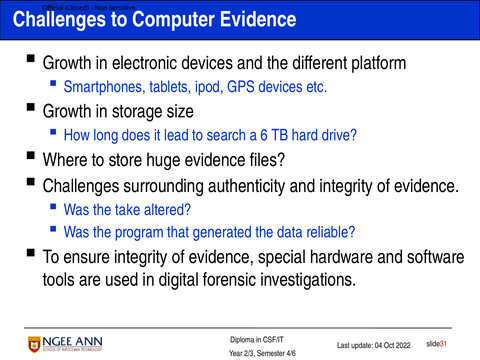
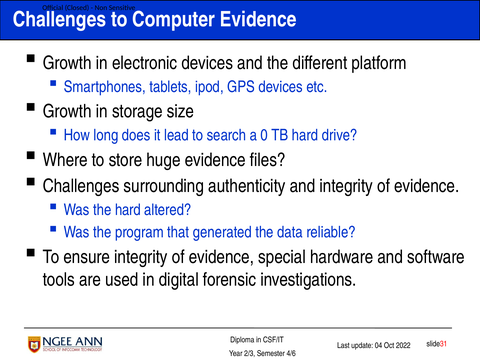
6: 6 -> 0
the take: take -> hard
